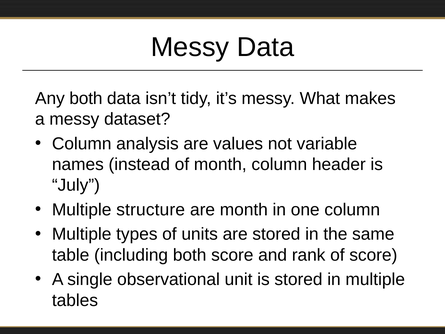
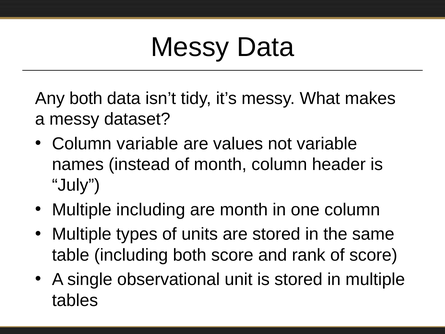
Column analysis: analysis -> variable
Multiple structure: structure -> including
